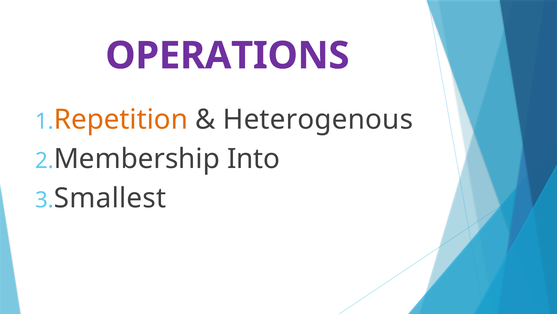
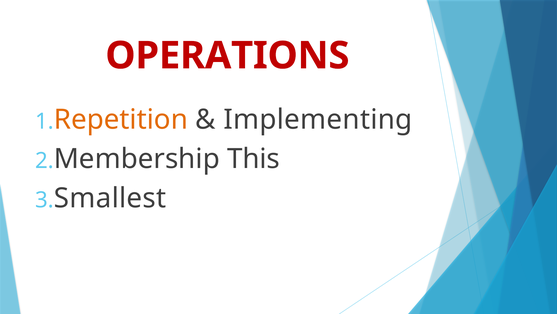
OPERATIONS colour: purple -> red
Heterogenous: Heterogenous -> Implementing
Into: Into -> This
